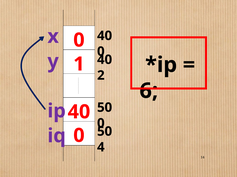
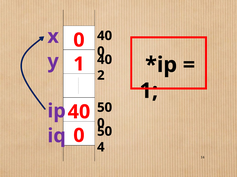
6 at (149, 91): 6 -> 1
